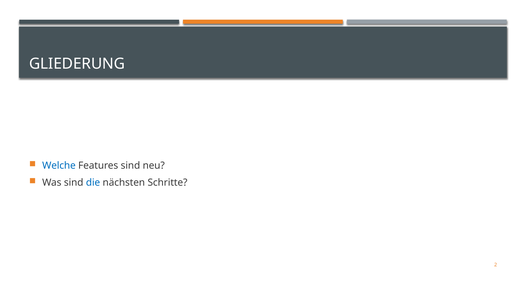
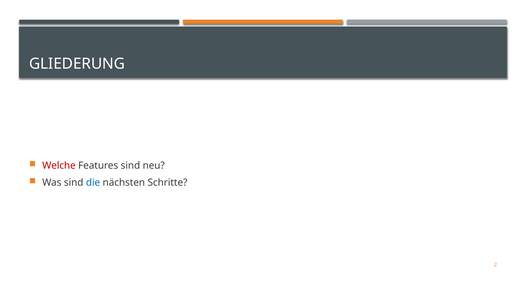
Welche colour: blue -> red
